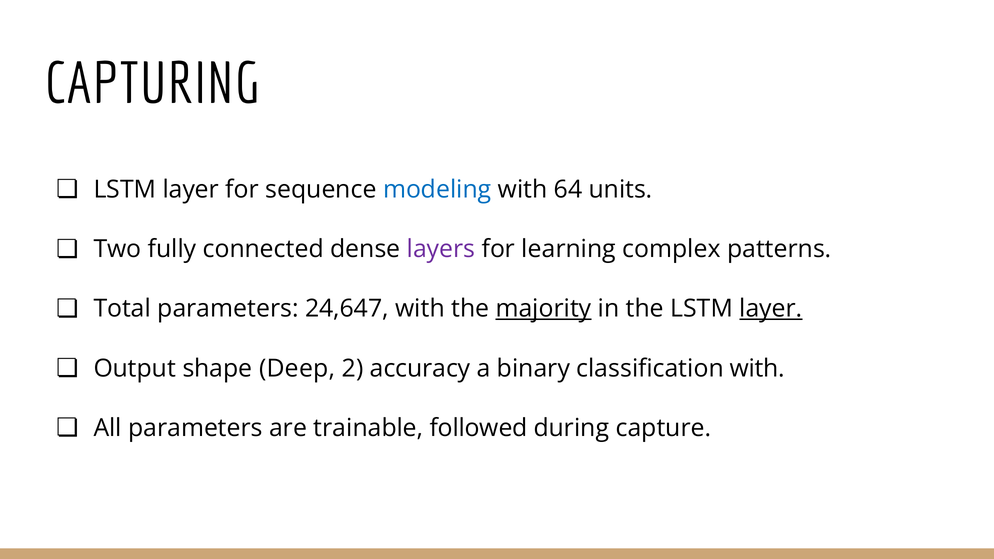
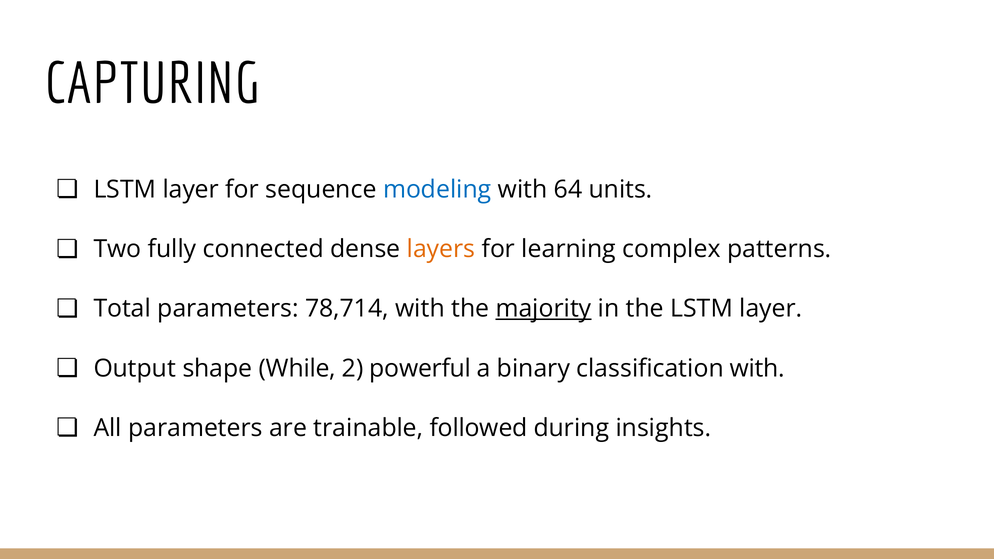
layers colour: purple -> orange
24,647: 24,647 -> 78,714
layer at (771, 309) underline: present -> none
Deep: Deep -> While
accuracy: accuracy -> powerful
capture: capture -> insights
